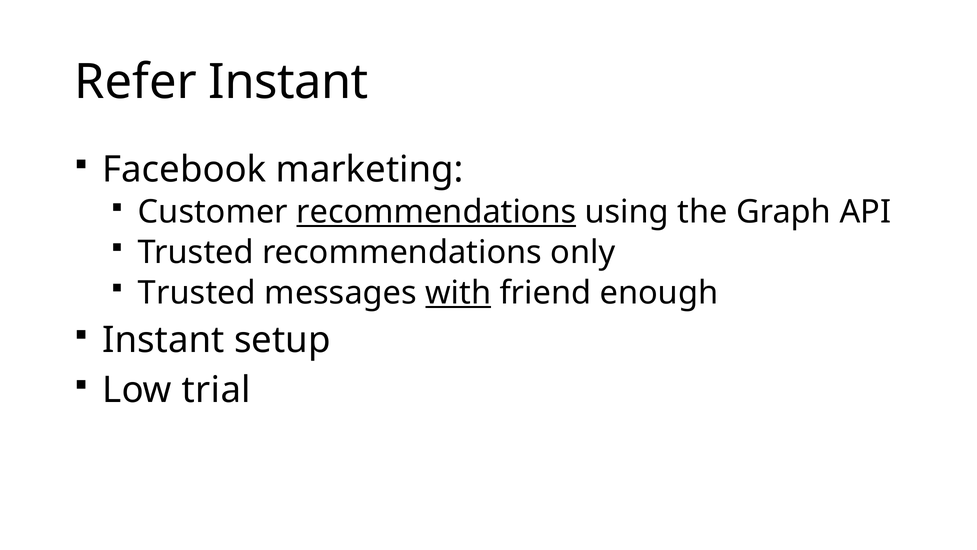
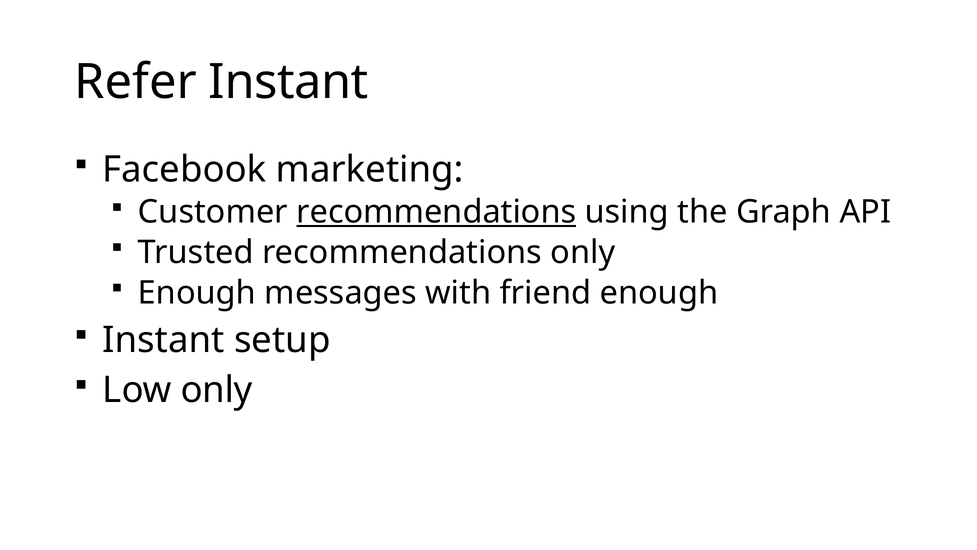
Trusted at (197, 293): Trusted -> Enough
with underline: present -> none
Low trial: trial -> only
